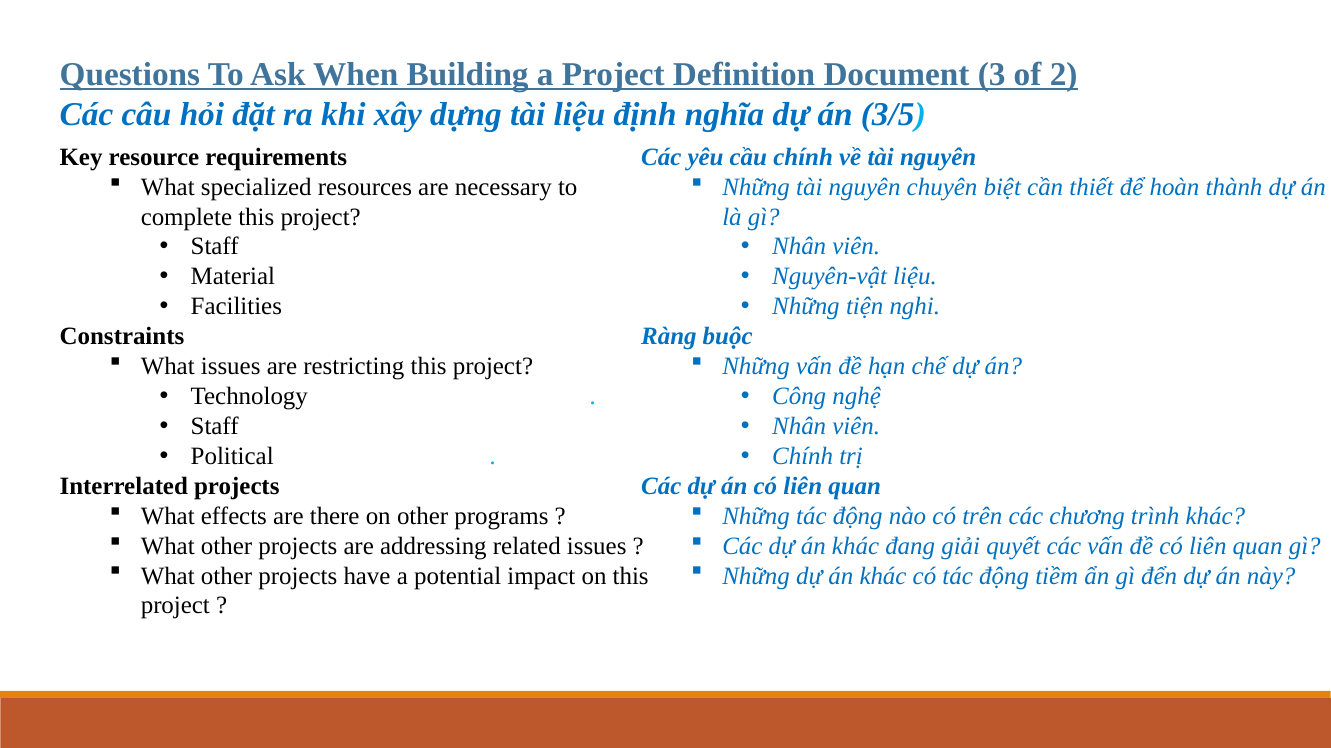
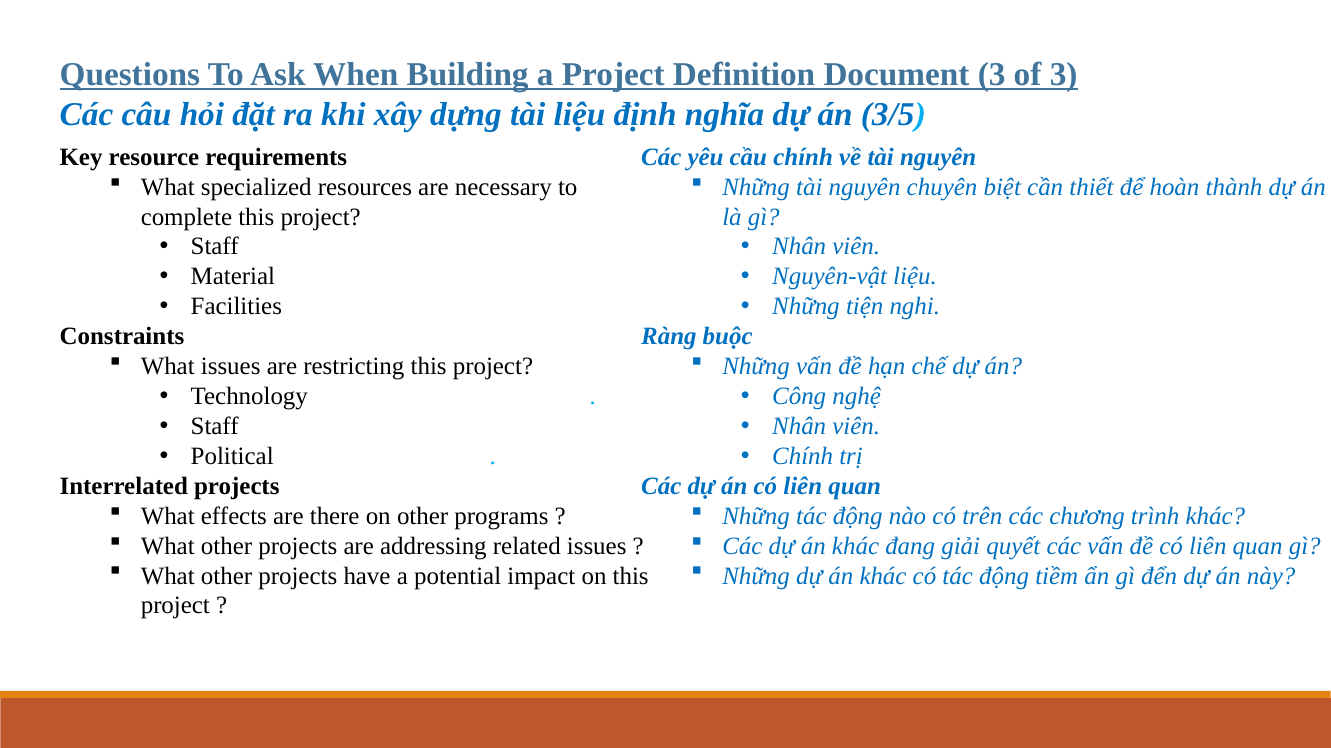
of 2: 2 -> 3
